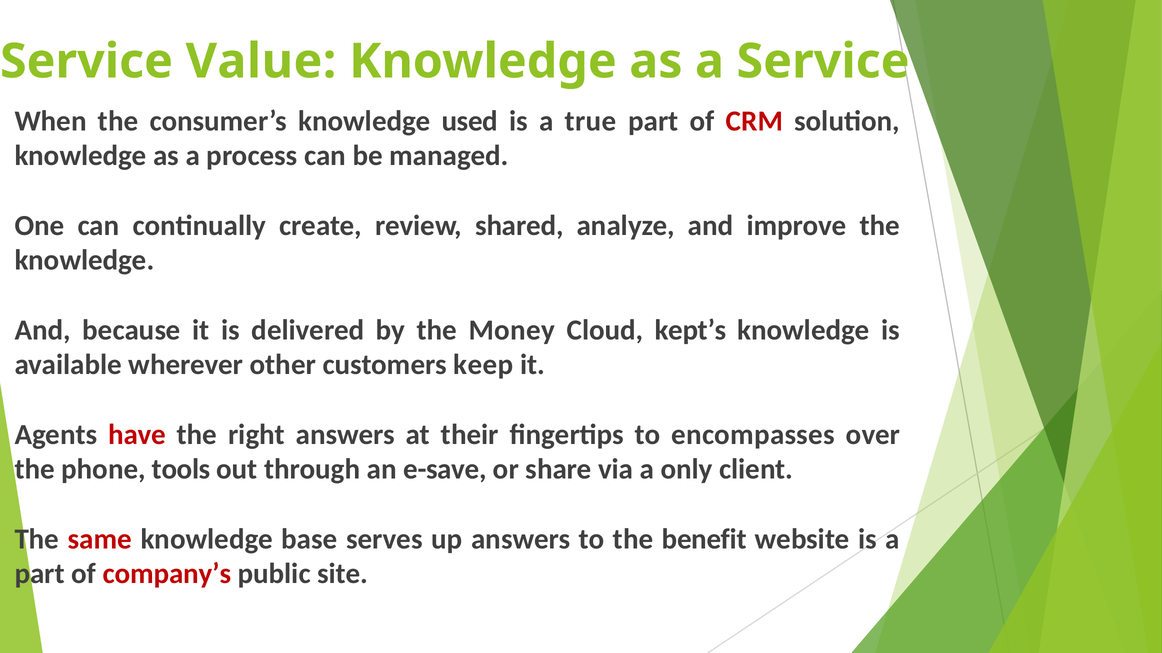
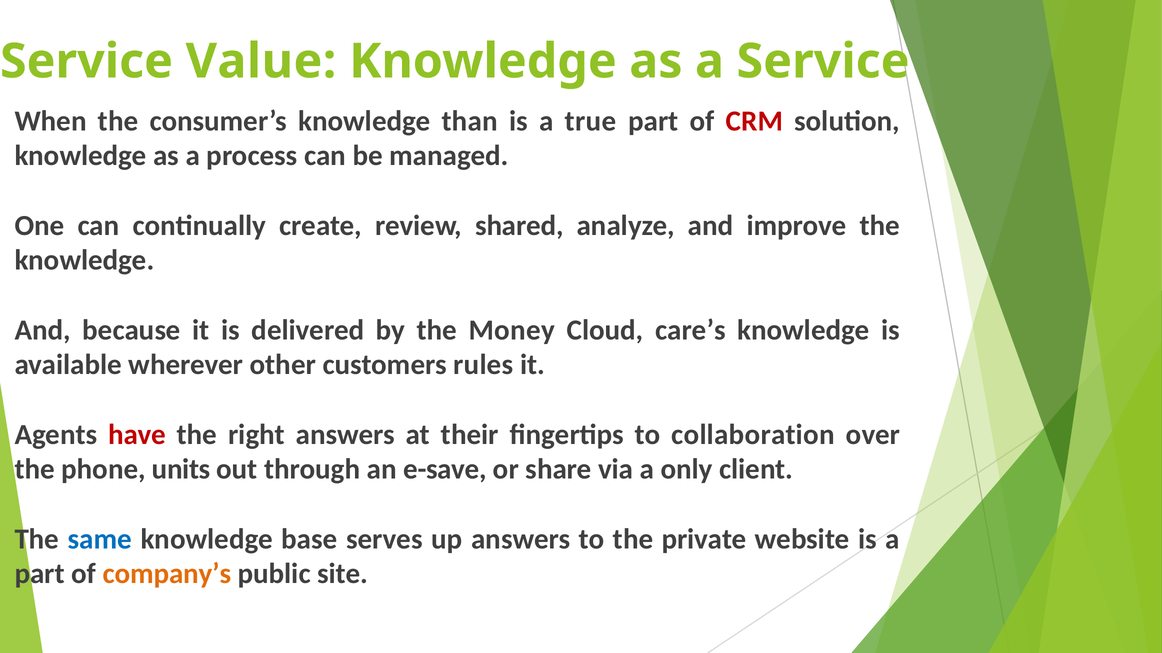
used: used -> than
kept’s: kept’s -> care’s
keep: keep -> rules
encompasses: encompasses -> collaboration
tools: tools -> units
same colour: red -> blue
benefit: benefit -> private
company’s colour: red -> orange
